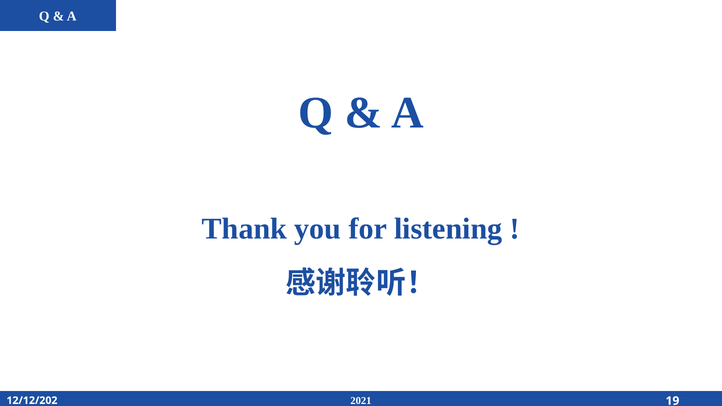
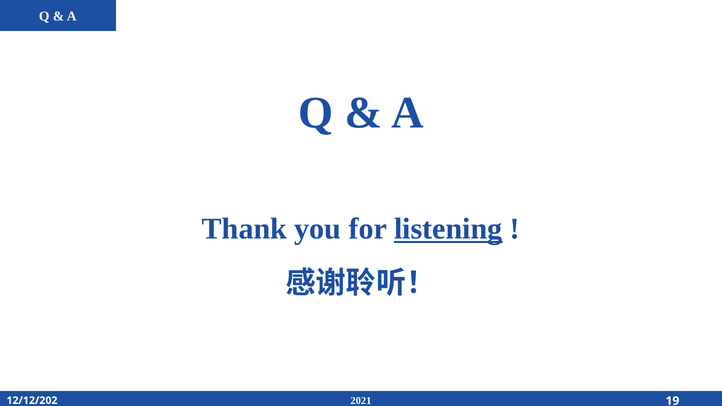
listening underline: none -> present
